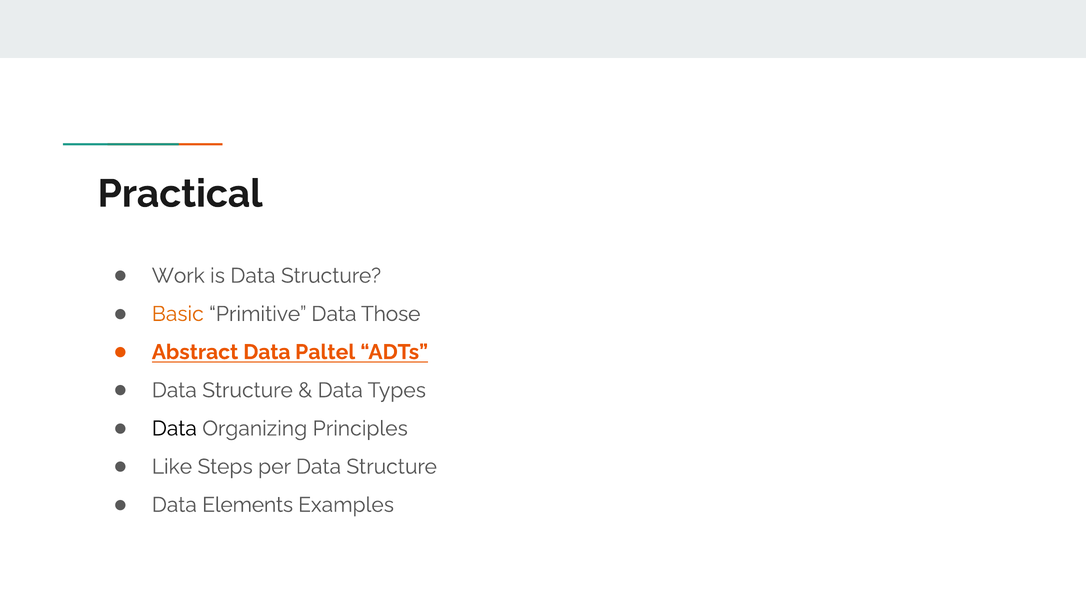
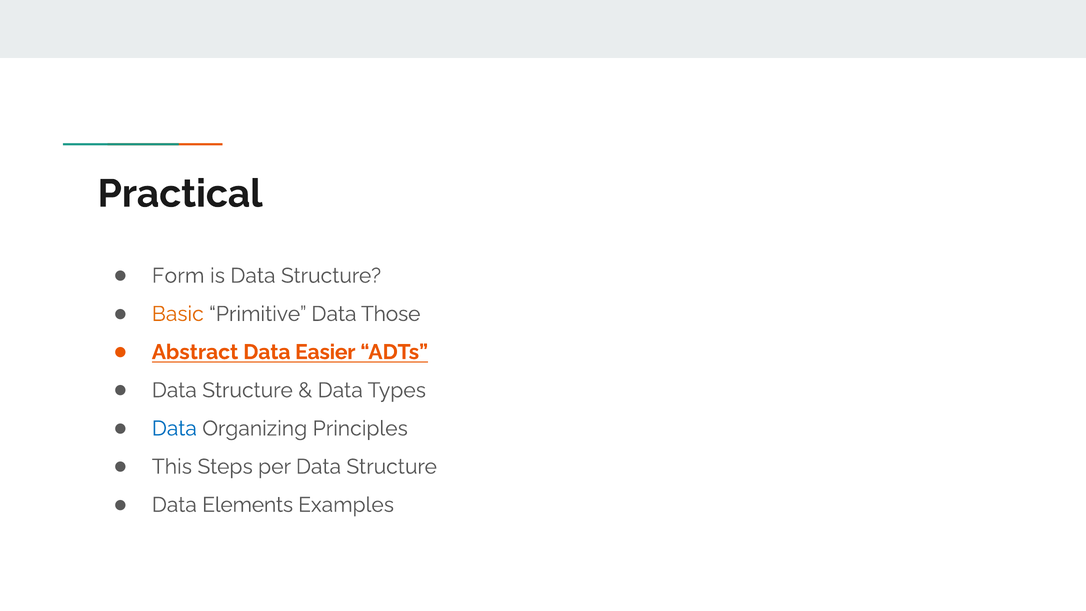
Work: Work -> Form
Paltel: Paltel -> Easier
Data at (174, 428) colour: black -> blue
Like: Like -> This
